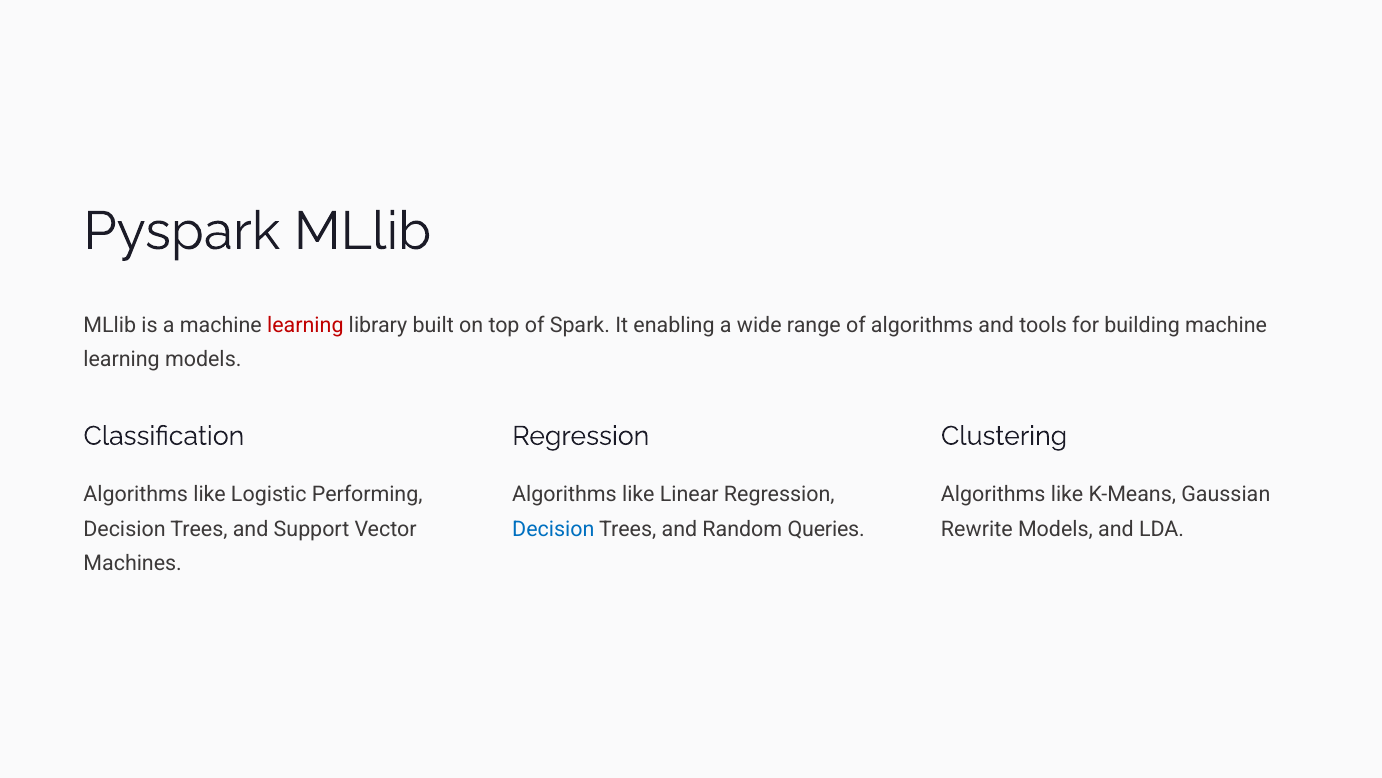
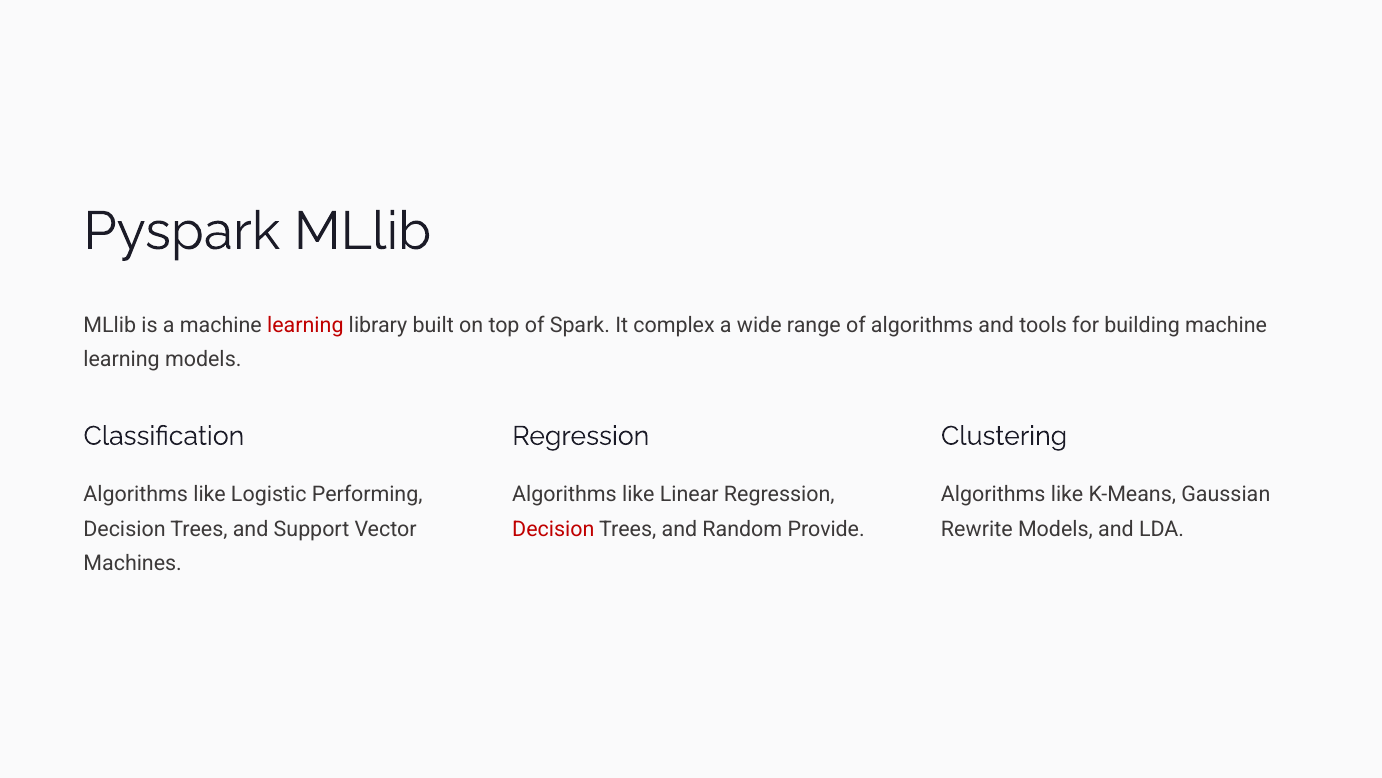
enabling: enabling -> complex
Decision at (553, 529) colour: blue -> red
Queries: Queries -> Provide
